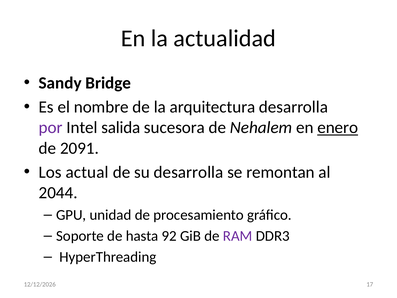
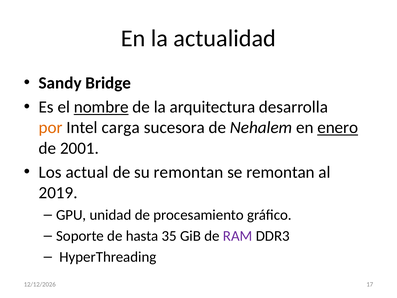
nombre underline: none -> present
por colour: purple -> orange
salida: salida -> carga
2091: 2091 -> 2001
su desarrolla: desarrolla -> remontan
2044: 2044 -> 2019
92: 92 -> 35
